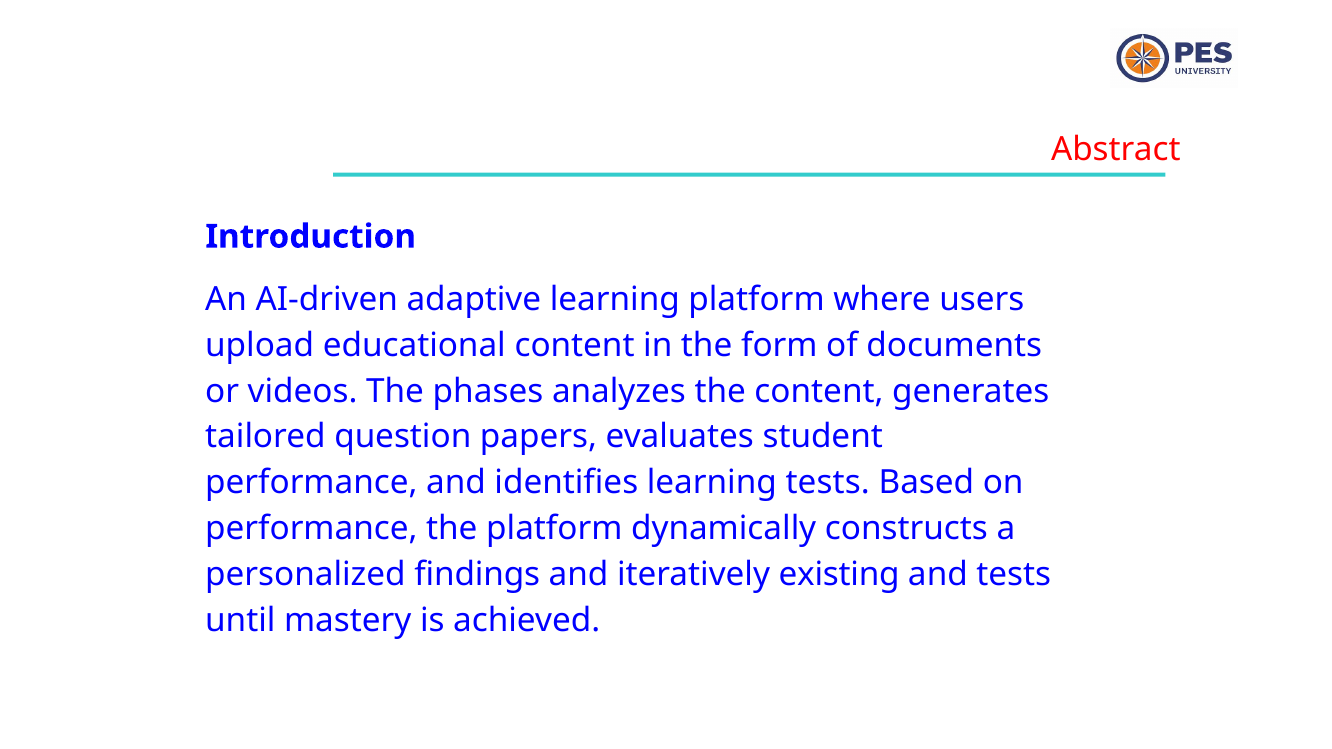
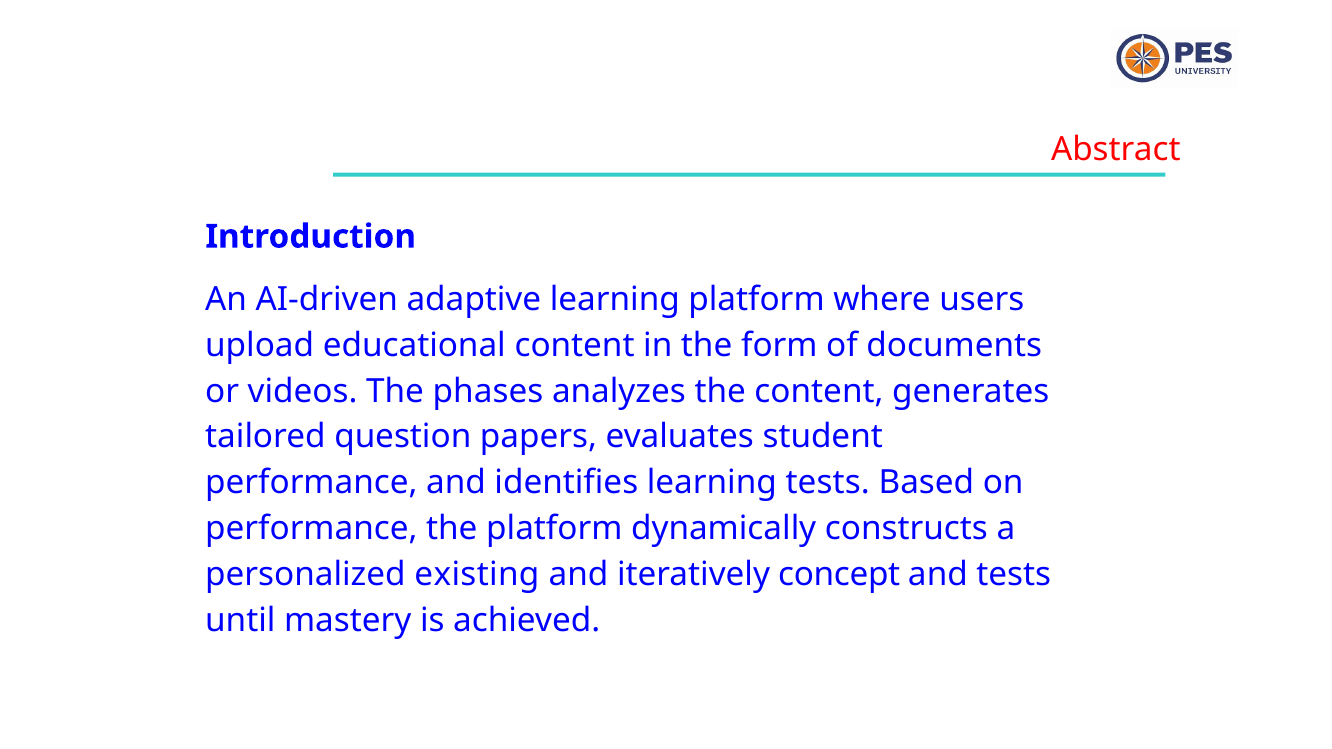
findings: findings -> existing
existing: existing -> concept
